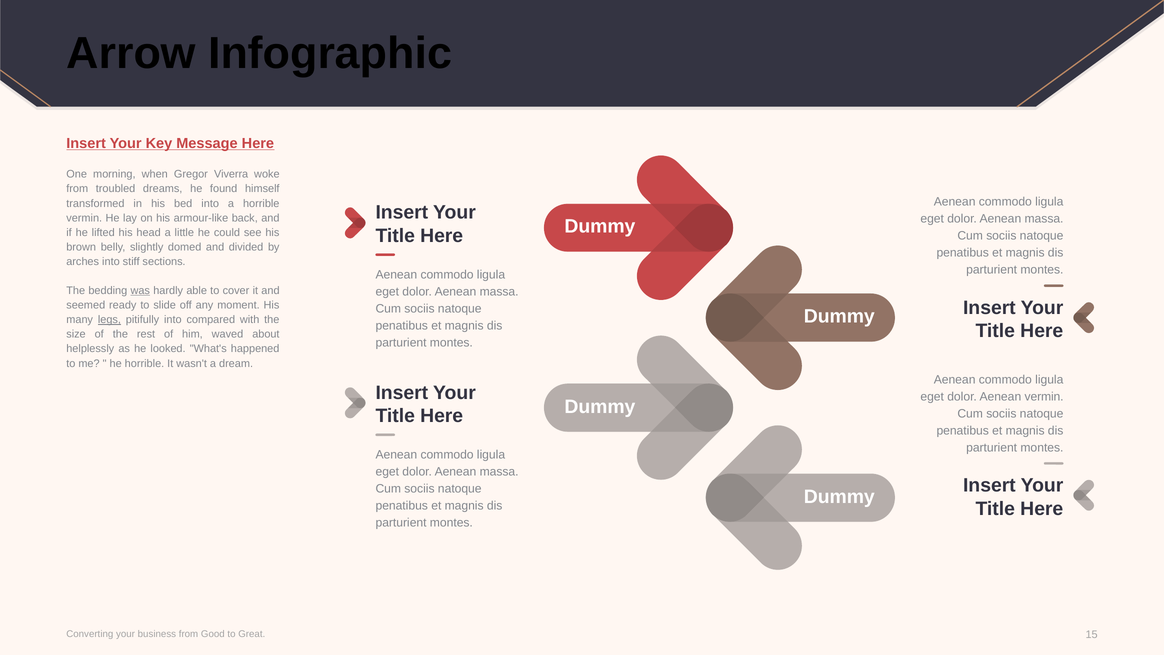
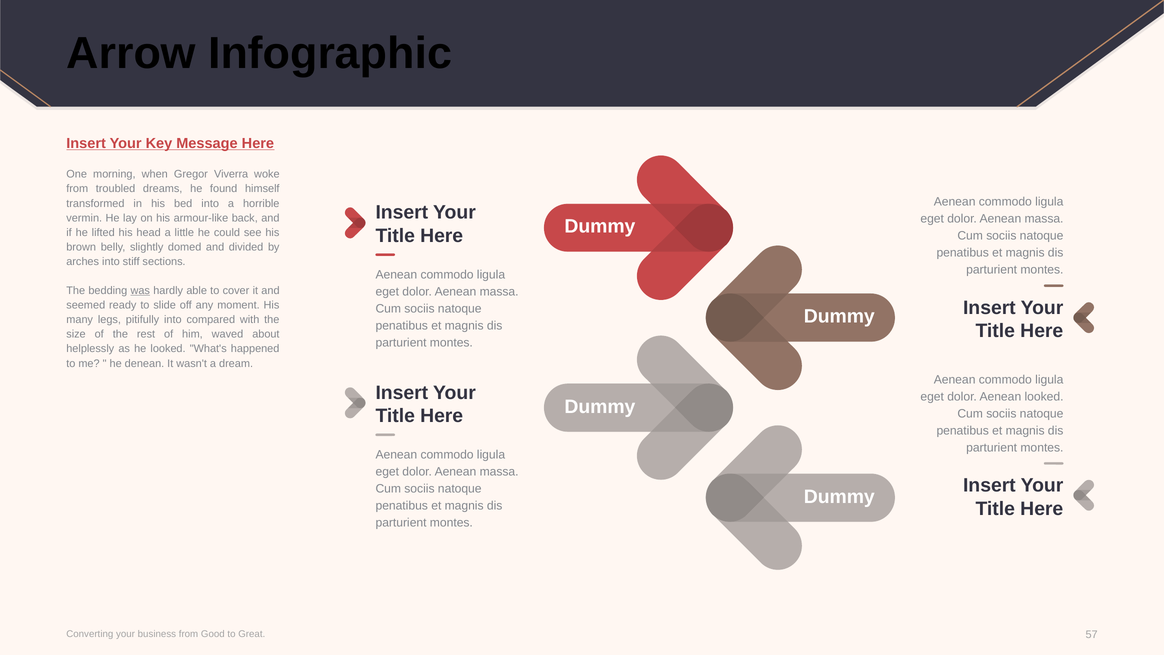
legs underline: present -> none
he horrible: horrible -> denean
Aenean vermin: vermin -> looked
15: 15 -> 57
